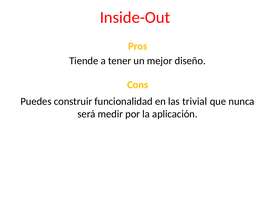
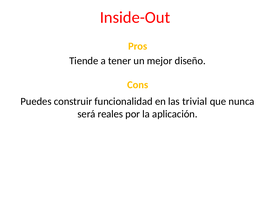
medir: medir -> reales
